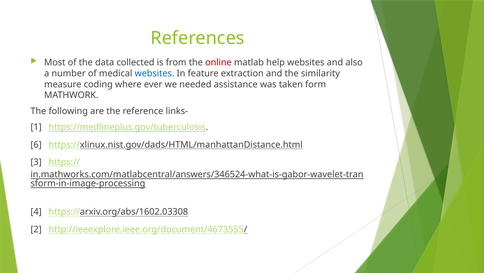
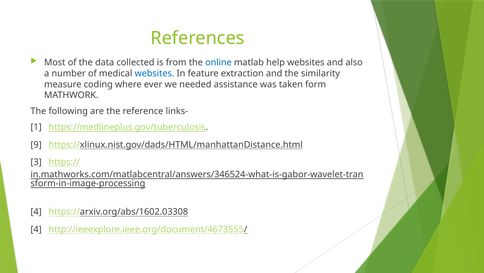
online colour: red -> blue
6: 6 -> 9
2 at (36, 229): 2 -> 4
